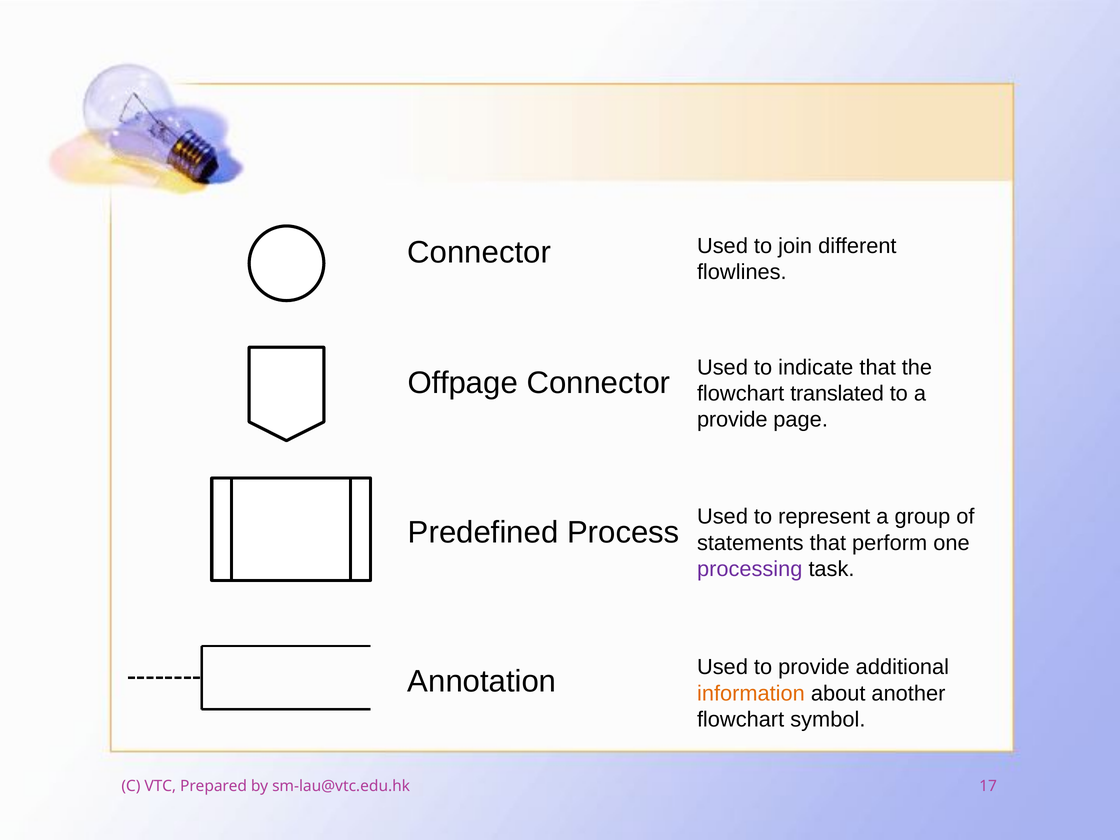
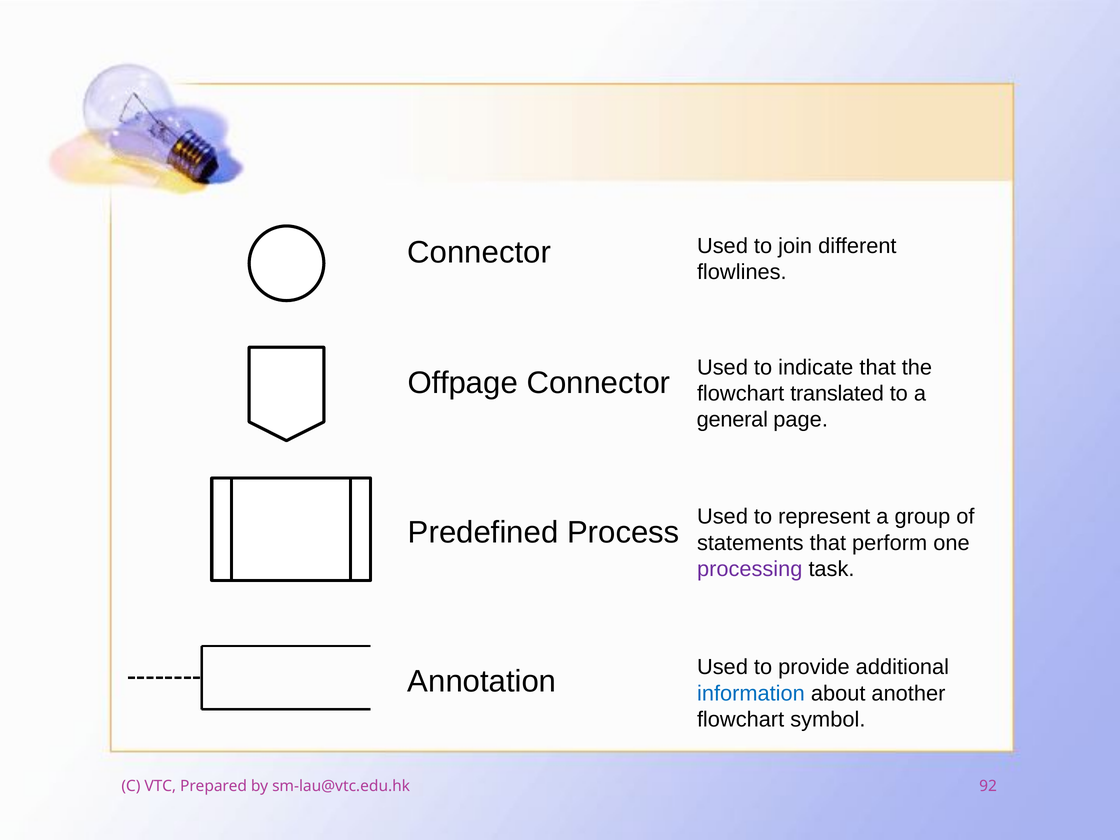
provide at (732, 420): provide -> general
information colour: orange -> blue
17: 17 -> 92
